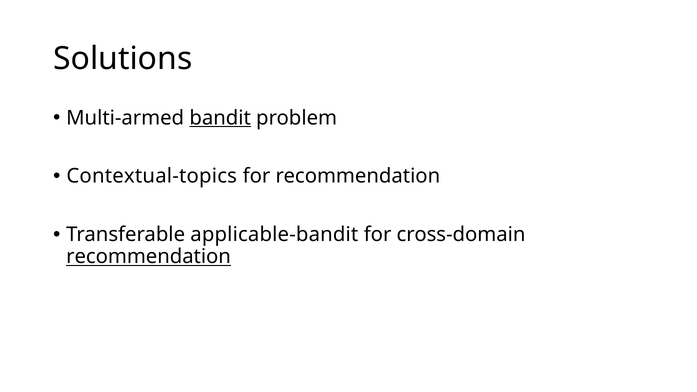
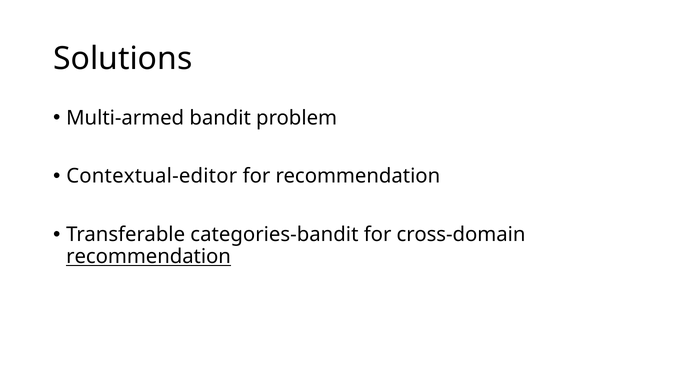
bandit underline: present -> none
Contextual-topics: Contextual-topics -> Contextual-editor
applicable-bandit: applicable-bandit -> categories-bandit
